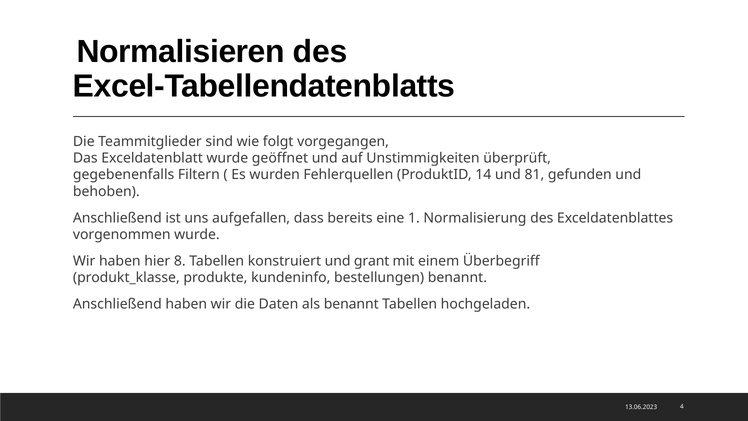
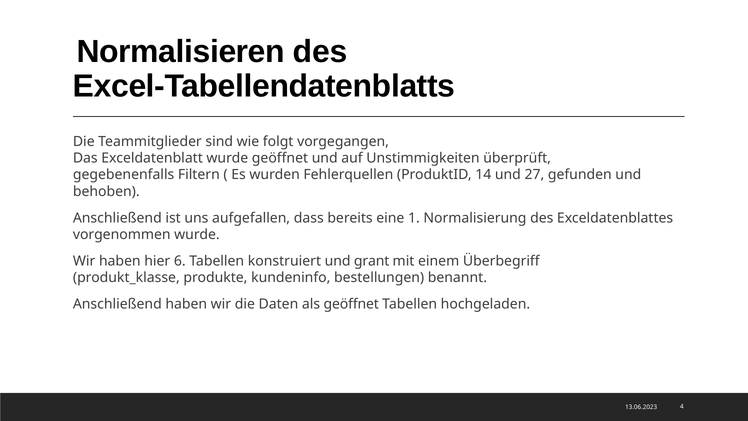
81: 81 -> 27
8: 8 -> 6
als benannt: benannt -> geöffnet
